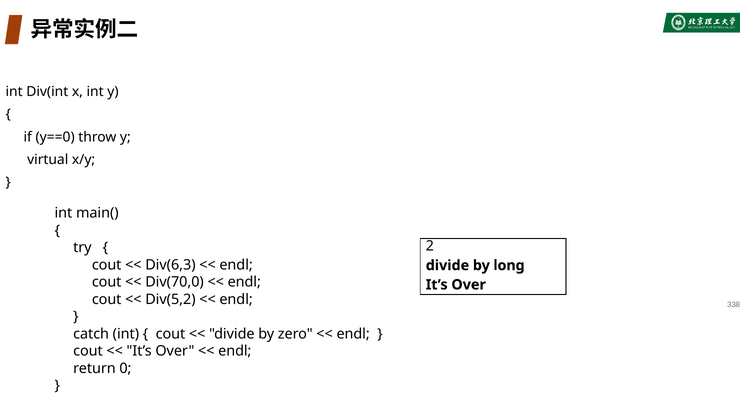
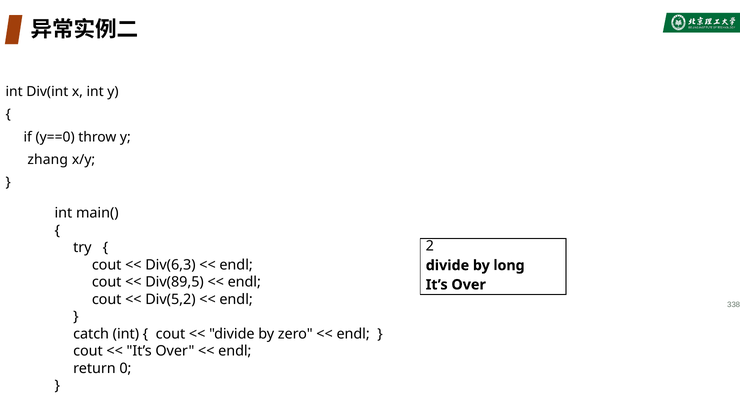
virtual: virtual -> zhang
Div(70,0: Div(70,0 -> Div(89,5
